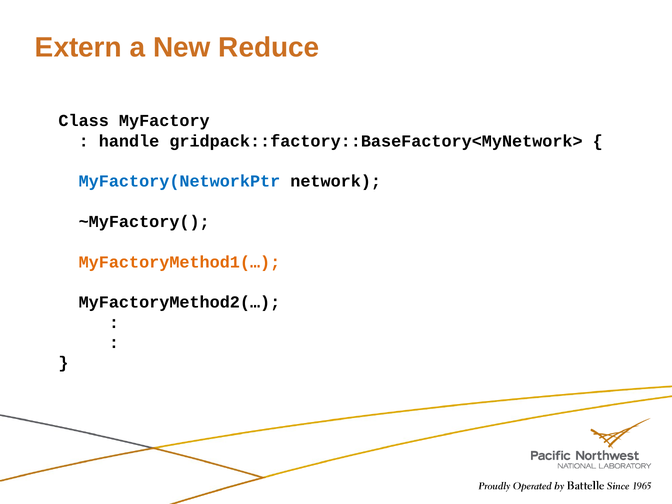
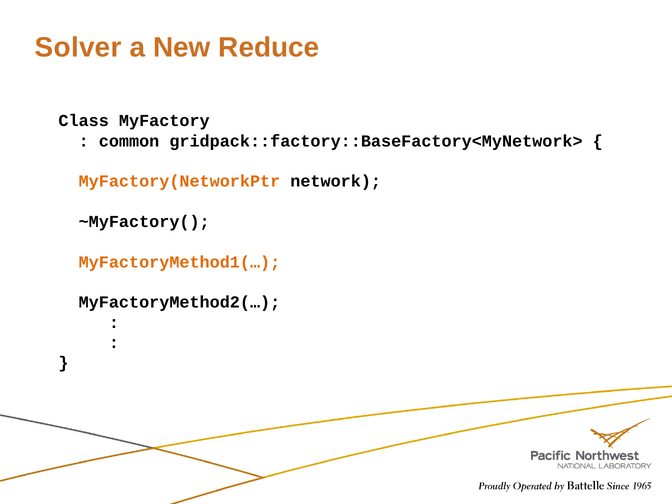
Extern: Extern -> Solver
handle: handle -> common
MyFactory(NetworkPtr colour: blue -> orange
